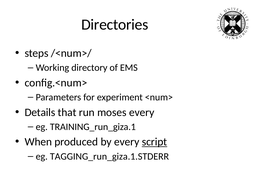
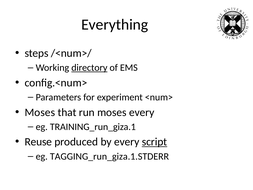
Directories: Directories -> Everything
directory underline: none -> present
Details at (40, 112): Details -> Moses
When: When -> Reuse
